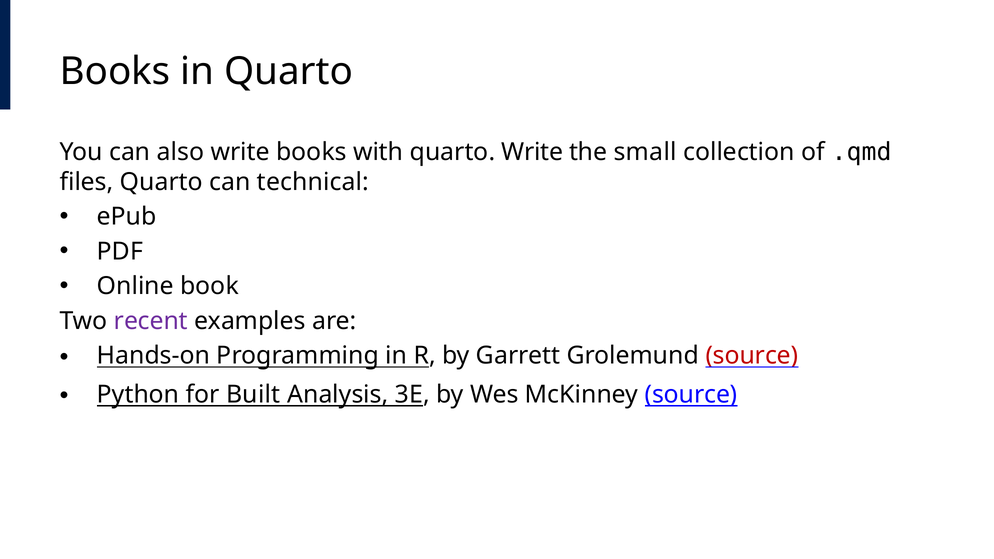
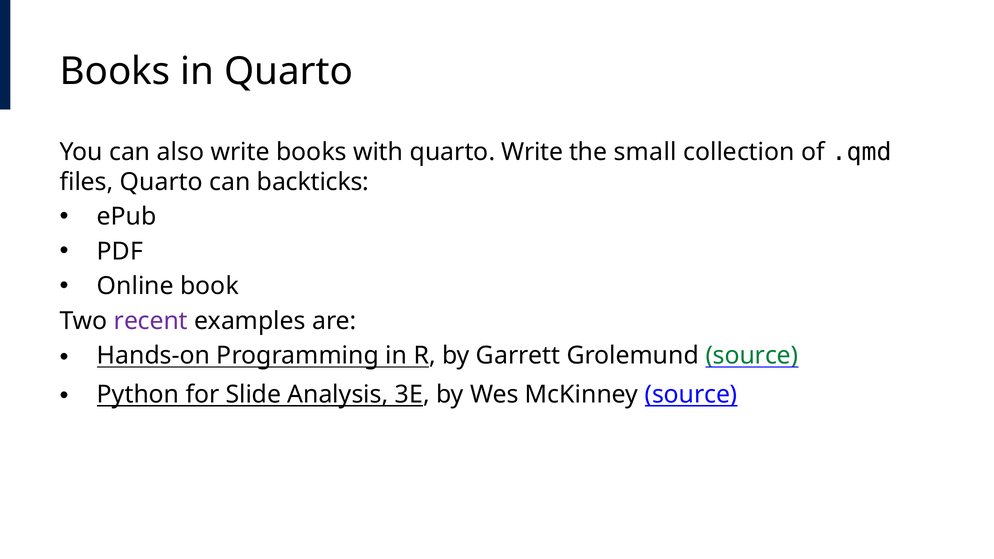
technical: technical -> backticks
source at (752, 356) colour: red -> green
Built: Built -> Slide
